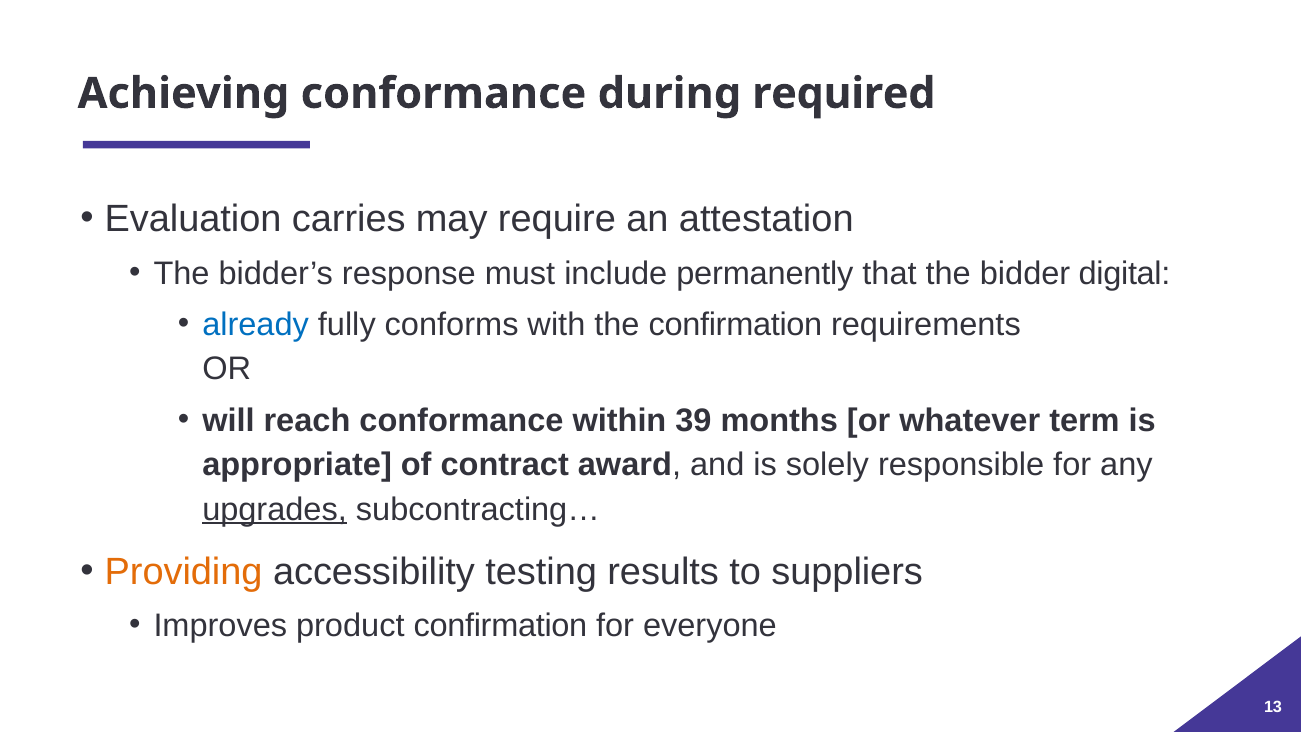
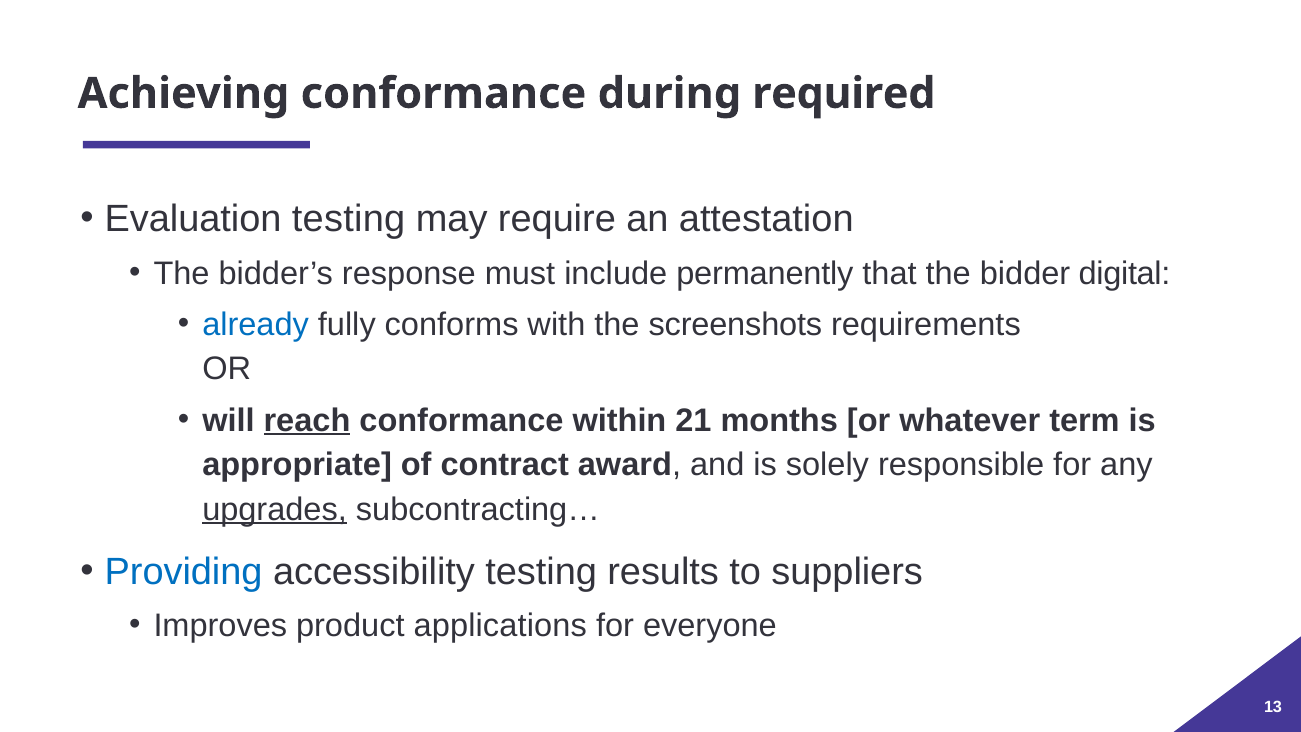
Evaluation carries: carries -> testing
the confirmation: confirmation -> screenshots
reach underline: none -> present
39: 39 -> 21
Providing colour: orange -> blue
product confirmation: confirmation -> applications
